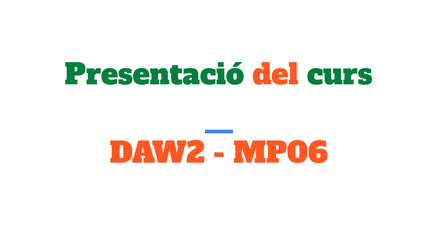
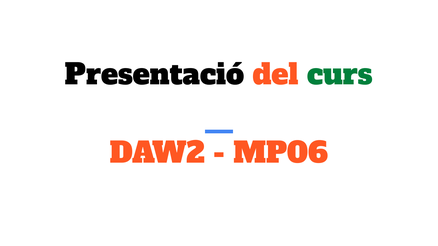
Presentació colour: green -> black
